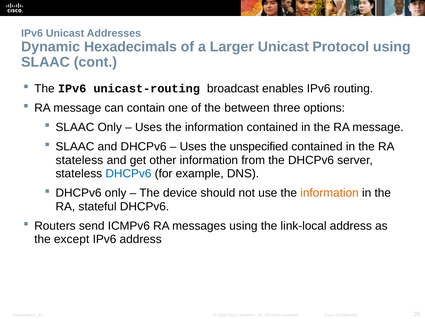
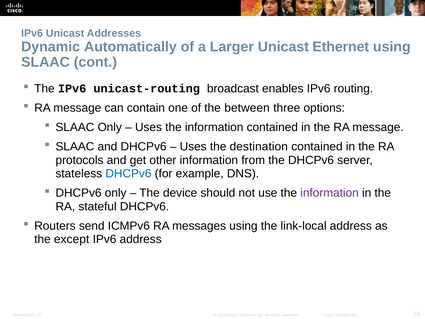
Hexadecimals: Hexadecimals -> Automatically
Protocol: Protocol -> Ethernet
unspecified: unspecified -> destination
stateless at (79, 160): stateless -> protocols
information at (330, 193) colour: orange -> purple
